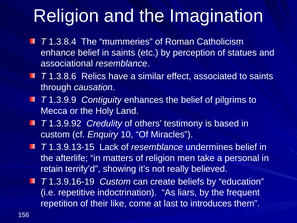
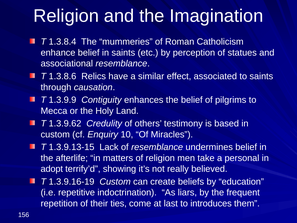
1.3.9.92: 1.3.9.92 -> 1.3.9.62
retain: retain -> adopt
like: like -> ties
